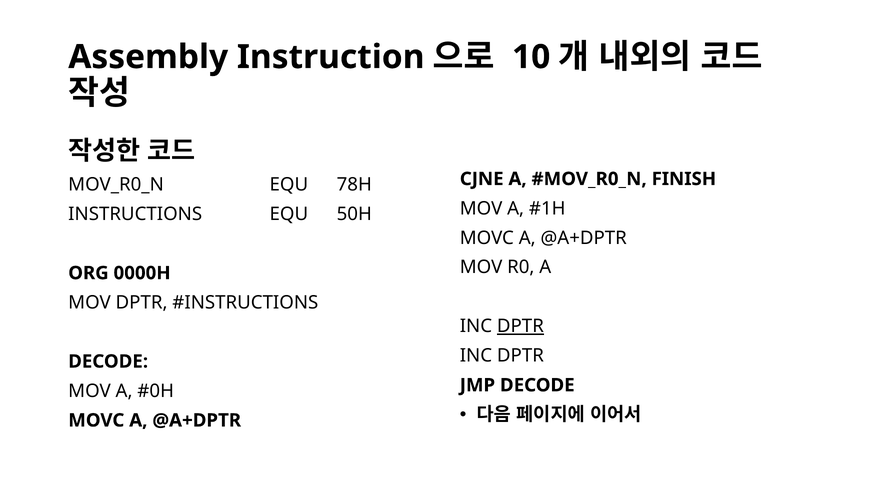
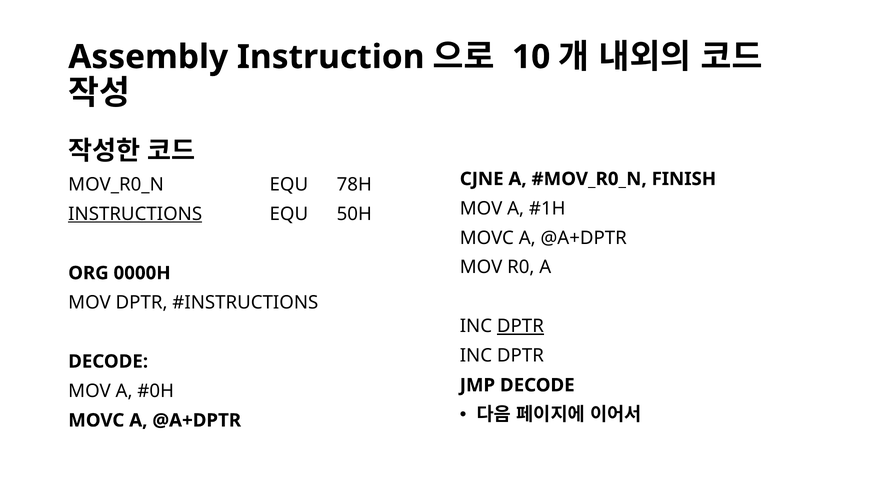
INSTRUCTIONS underline: none -> present
